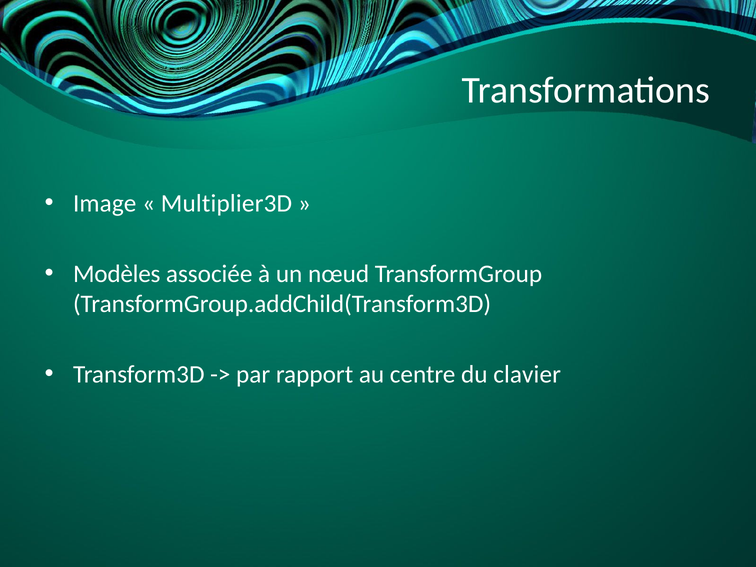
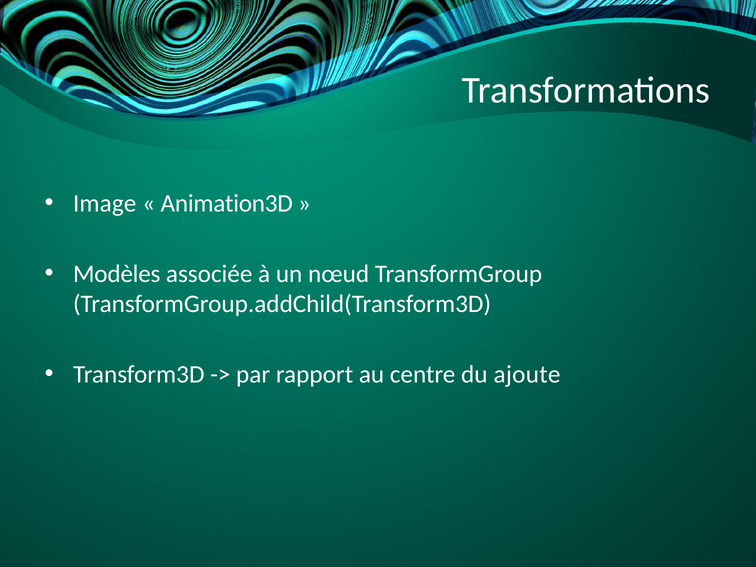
Multiplier3D: Multiplier3D -> Animation3D
clavier: clavier -> ajoute
